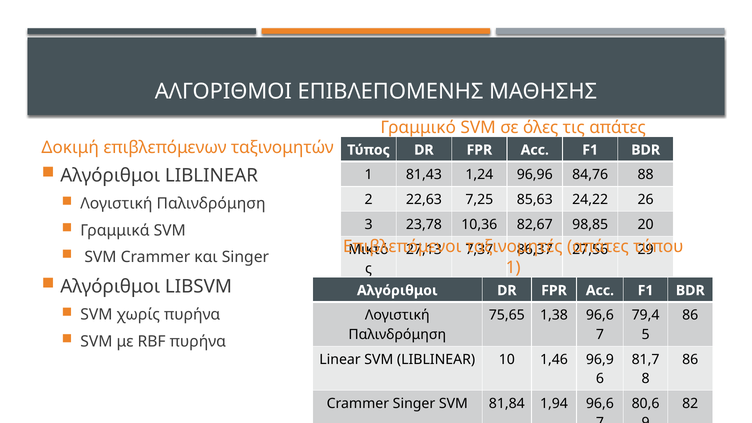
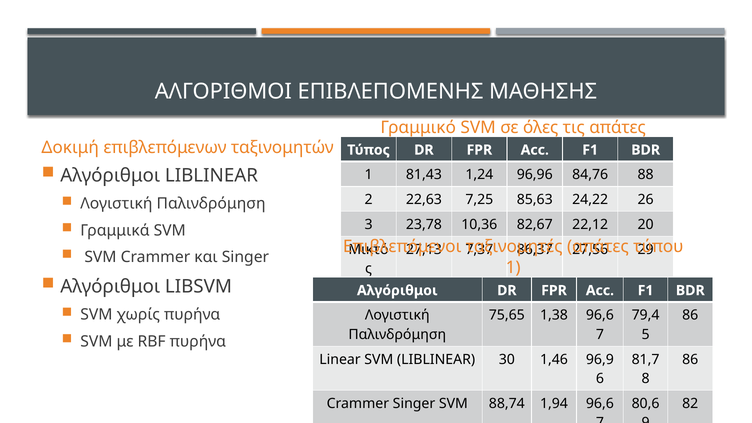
98,85: 98,85 -> 22,12
10: 10 -> 30
81,84: 81,84 -> 88,74
